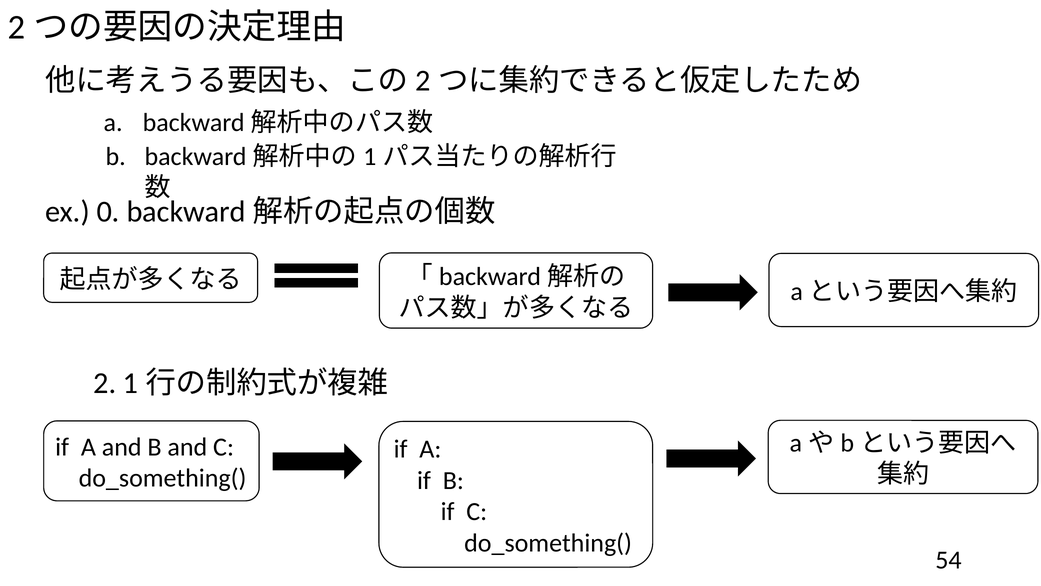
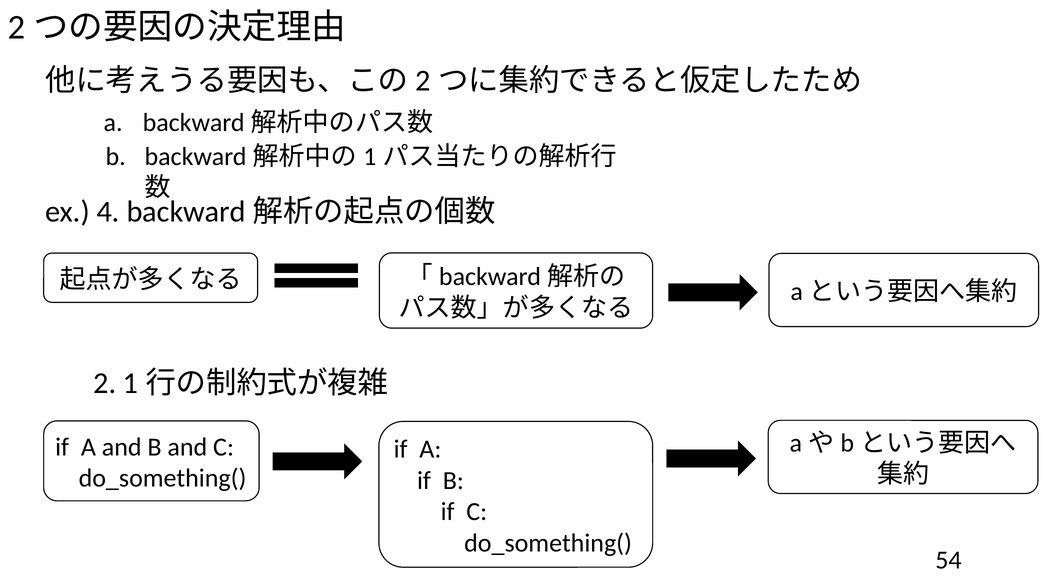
0: 0 -> 4
